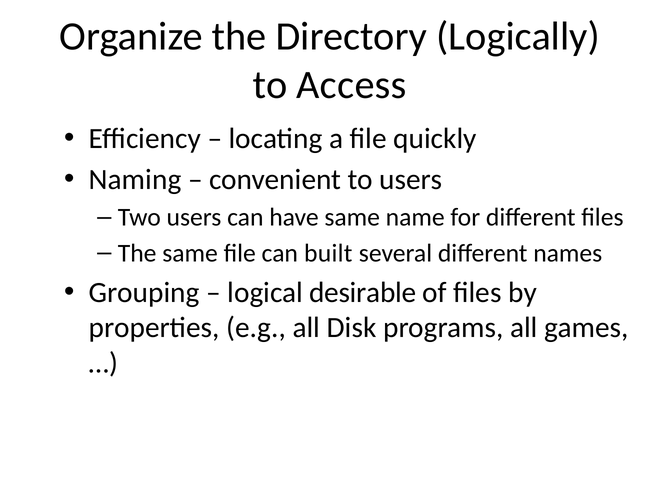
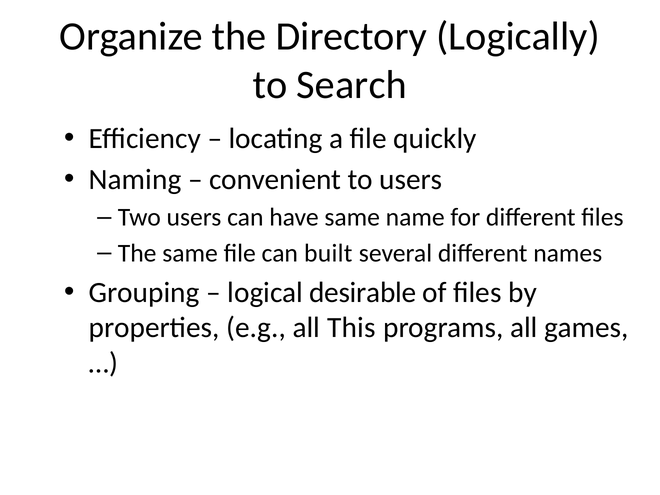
Access: Access -> Search
Disk: Disk -> This
